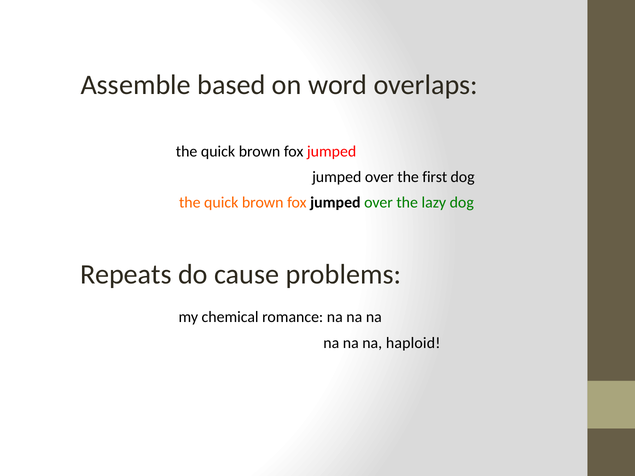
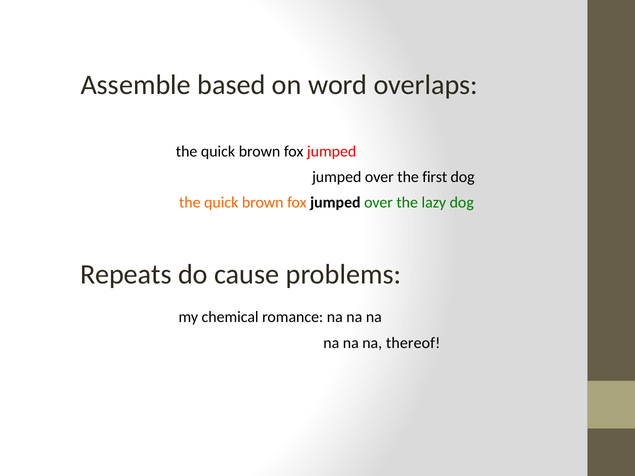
haploid: haploid -> thereof
